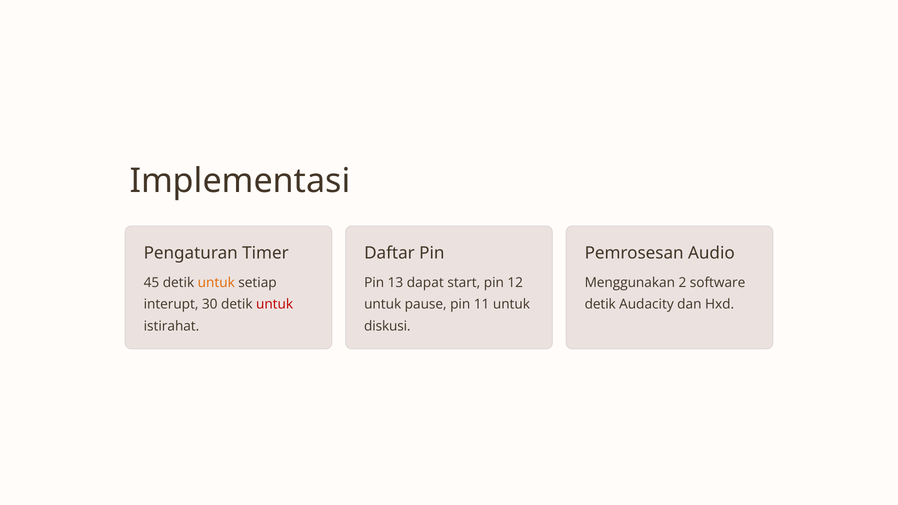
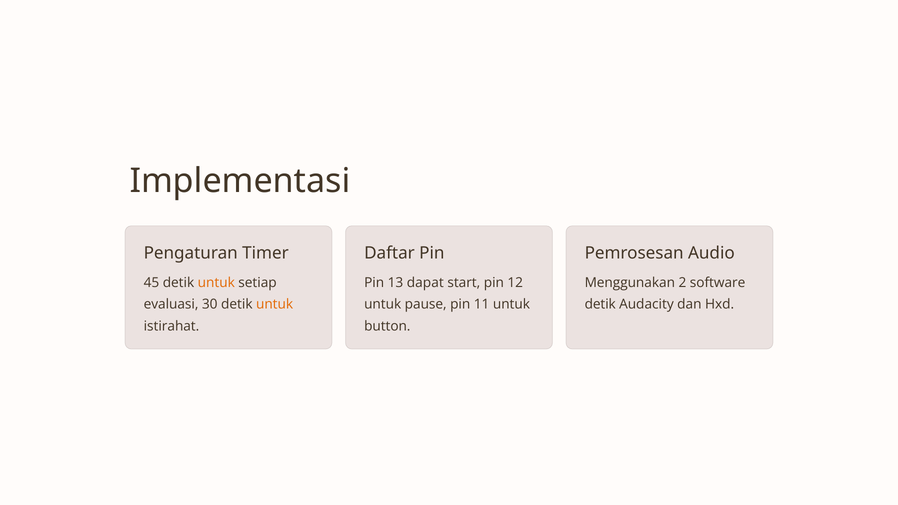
interupt: interupt -> evaluasi
untuk at (275, 304) colour: red -> orange
diskusi: diskusi -> button
